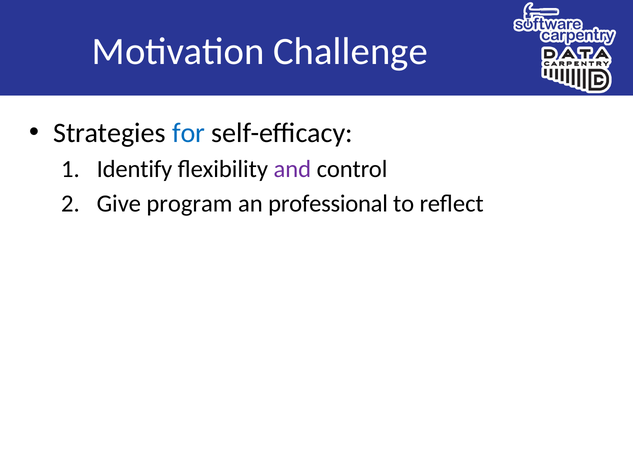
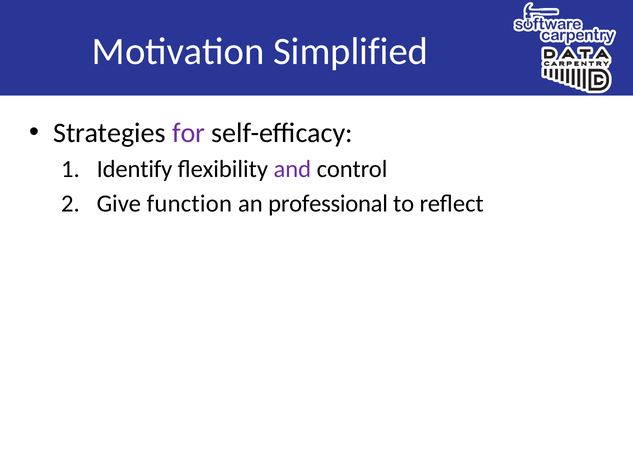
Challenge: Challenge -> Simplified
for colour: blue -> purple
program: program -> function
